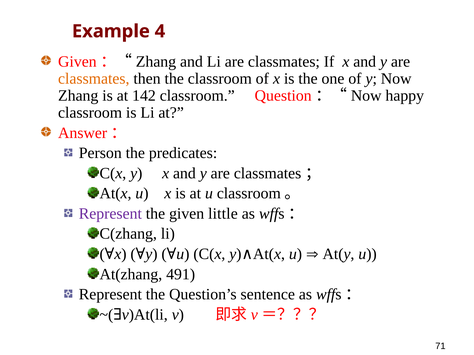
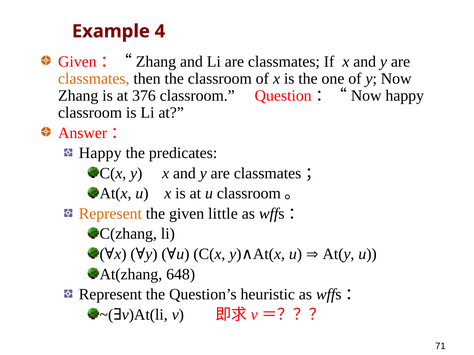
142: 142 -> 376
Person at (100, 153): Person -> Happy
Represent at (110, 214) colour: purple -> orange
491: 491 -> 648
sentence: sentence -> heuristic
